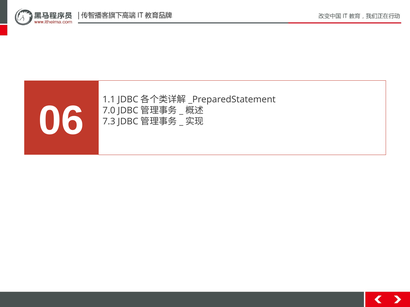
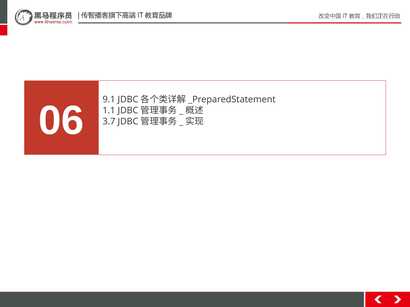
1.1: 1.1 -> 9.1
7.0: 7.0 -> 1.1
7.3: 7.3 -> 3.7
